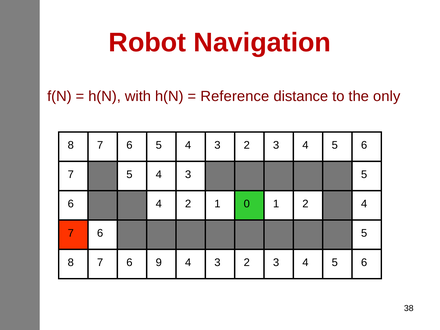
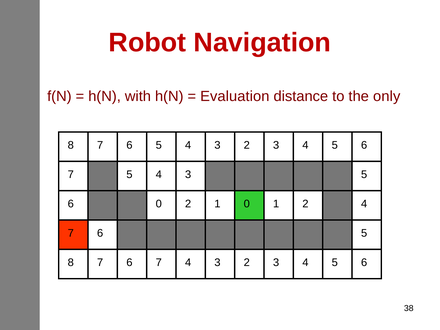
Reference: Reference -> Evaluation
4 at (159, 204): 4 -> 0
9 at (159, 263): 9 -> 7
